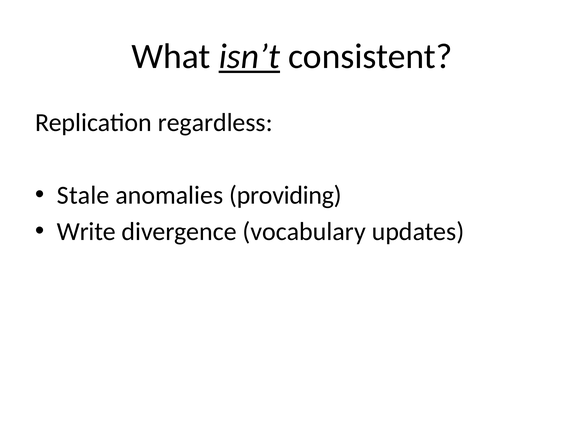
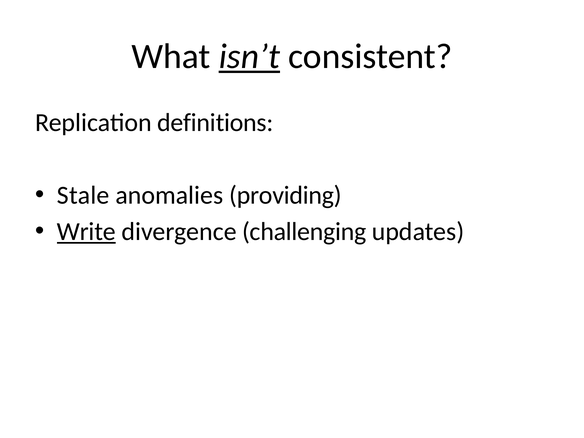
regardless: regardless -> definitions
Write underline: none -> present
vocabulary: vocabulary -> challenging
